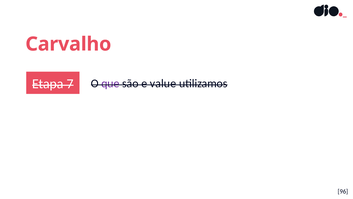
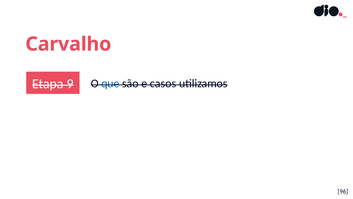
7: 7 -> 9
que colour: purple -> blue
value: value -> casos
